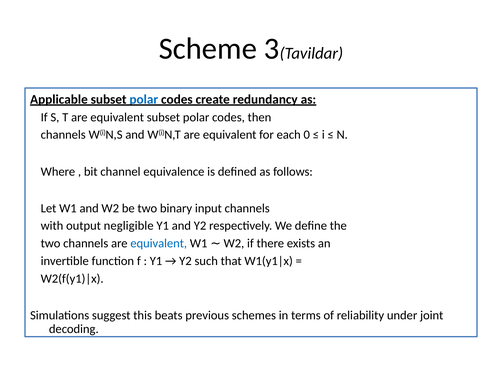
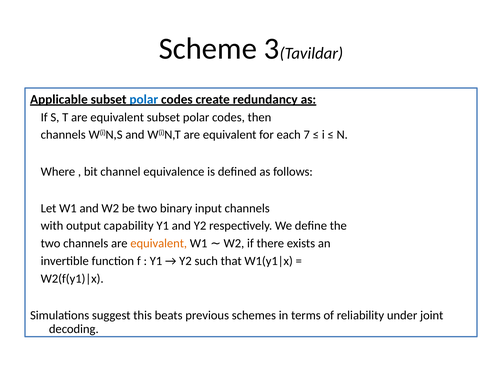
0: 0 -> 7
negligible: negligible -> capability
equivalent at (159, 243) colour: blue -> orange
